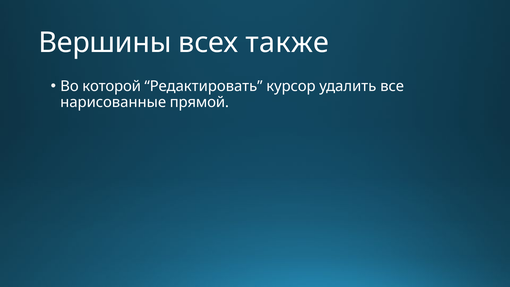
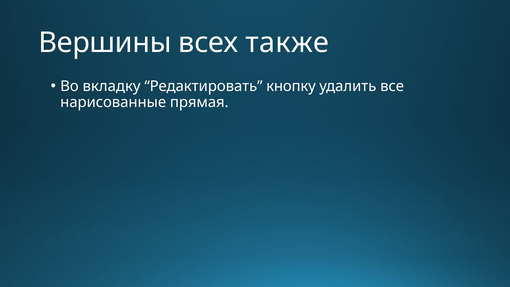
которой: которой -> вкладку
курсор: курсор -> кнопку
прямой: прямой -> прямая
